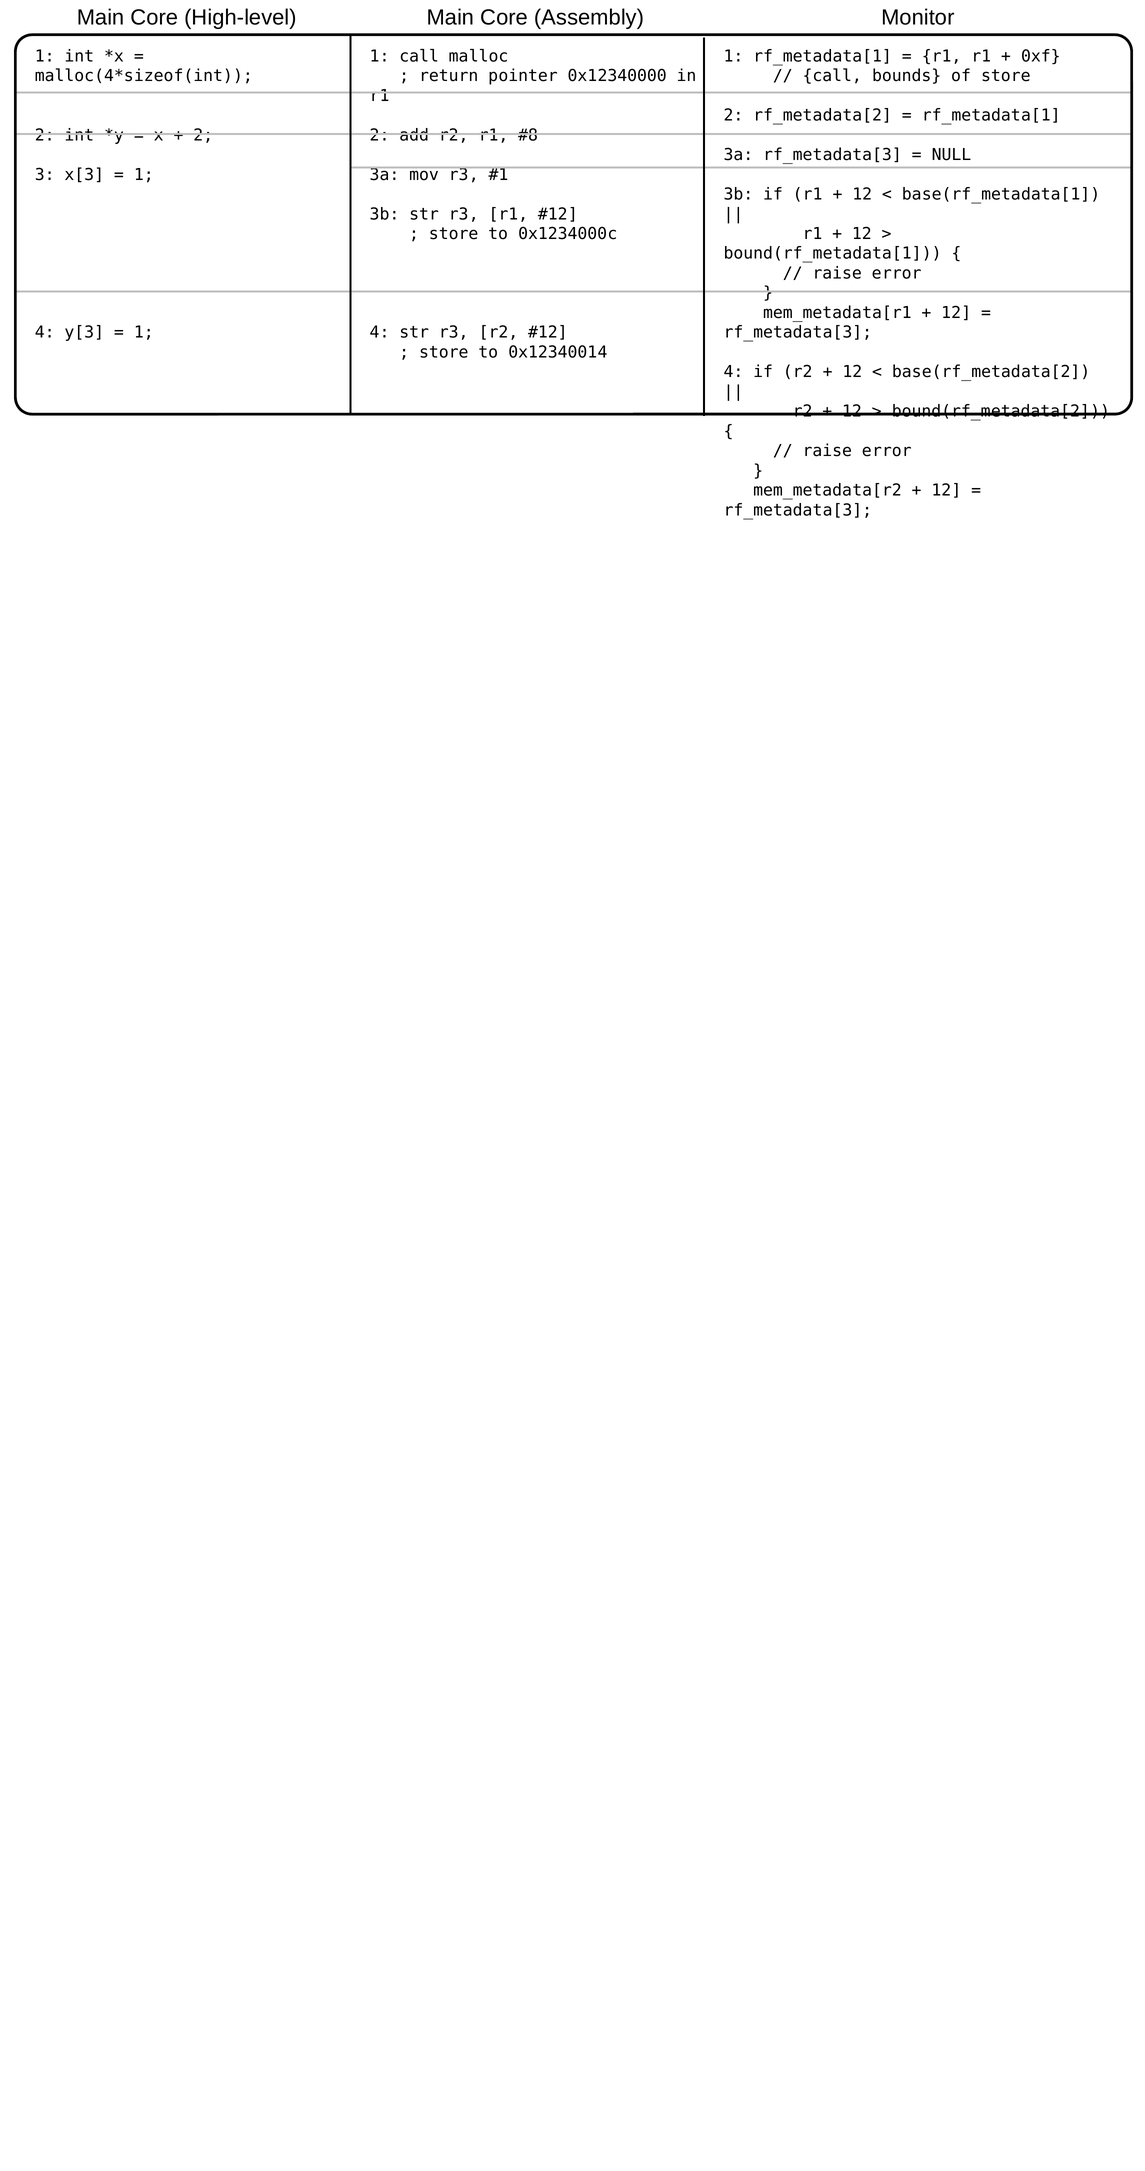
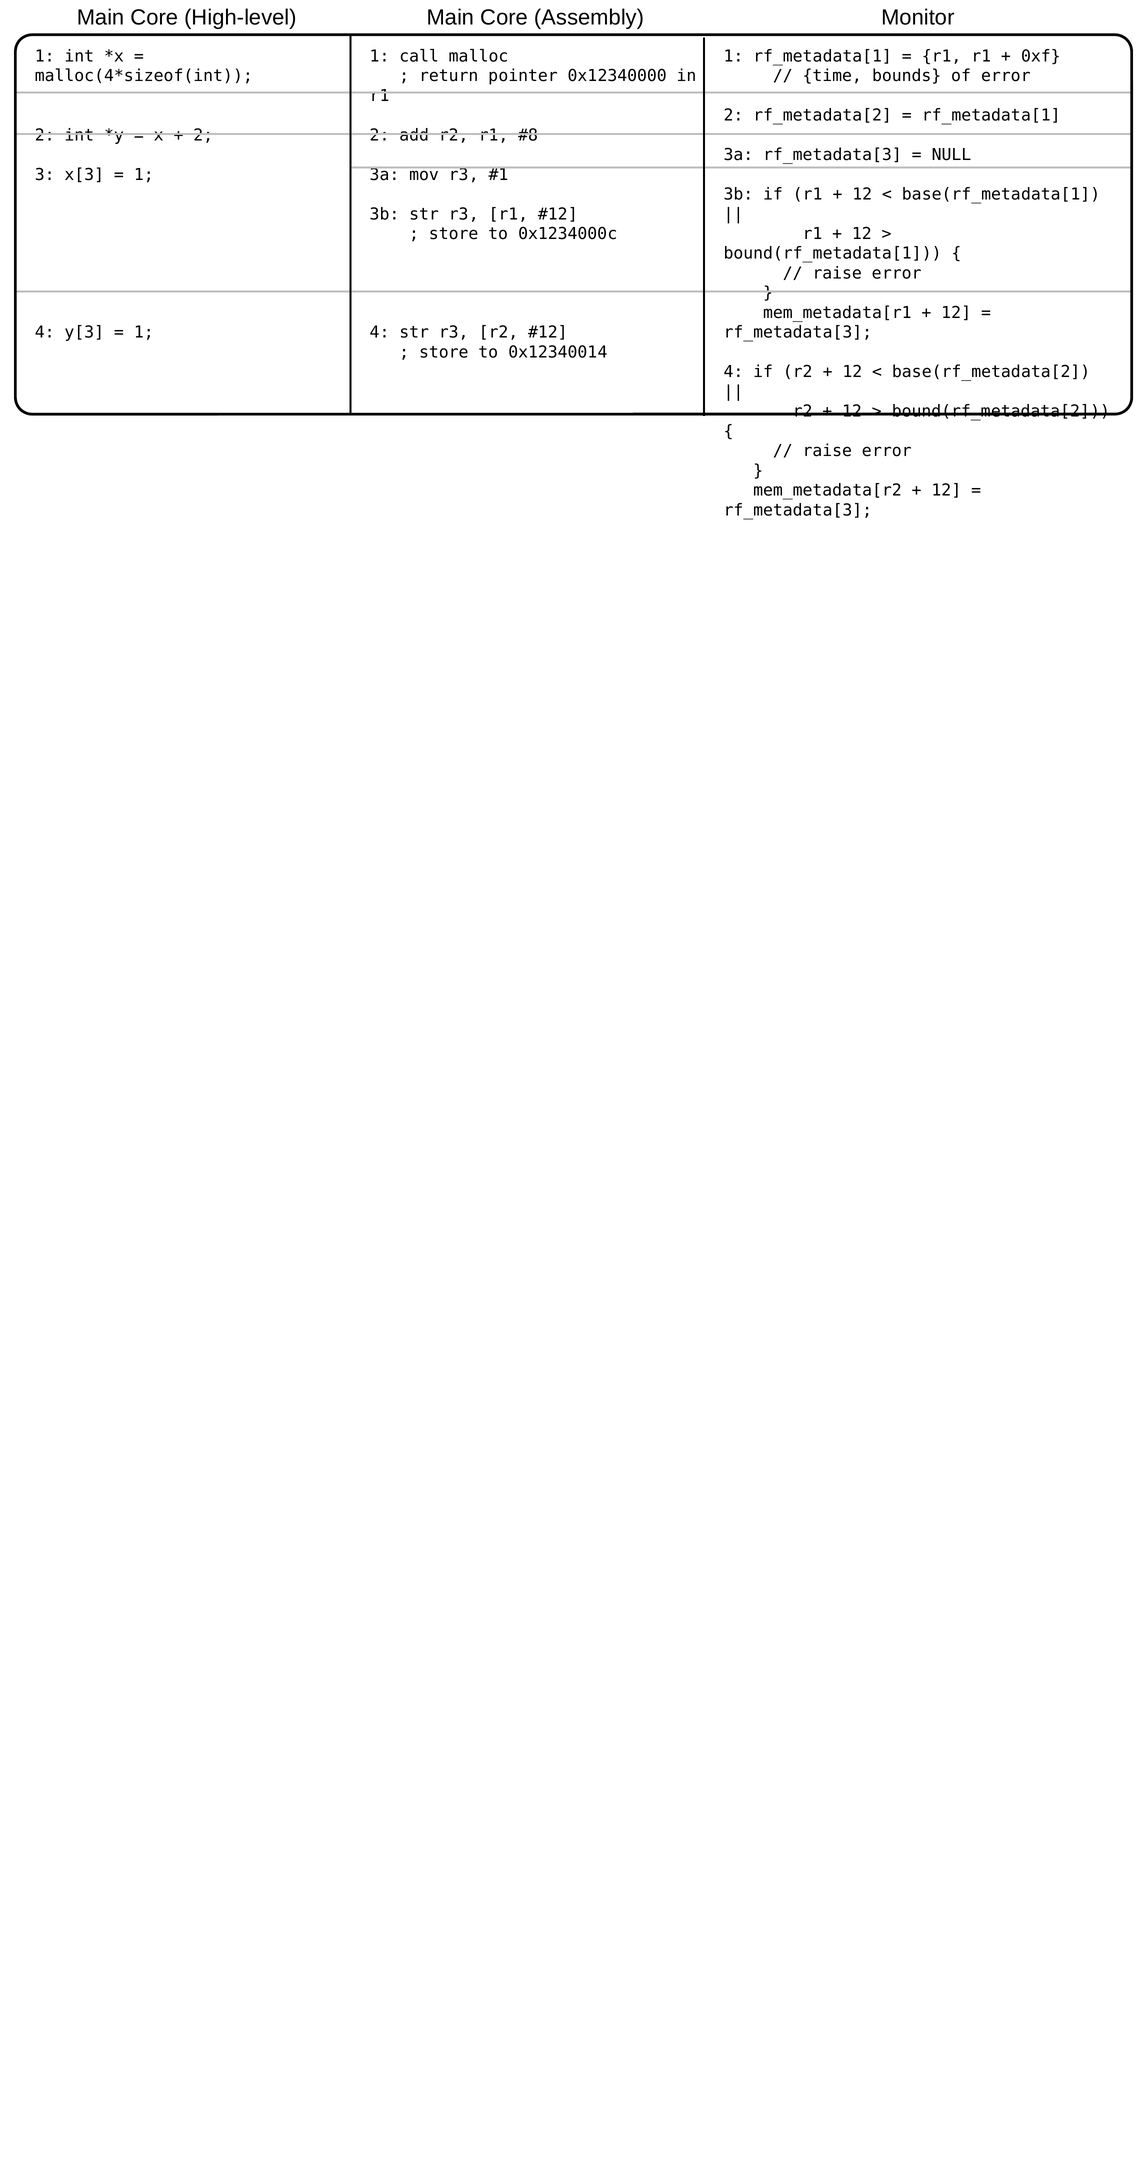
call at (832, 76): call -> time
of store: store -> error
